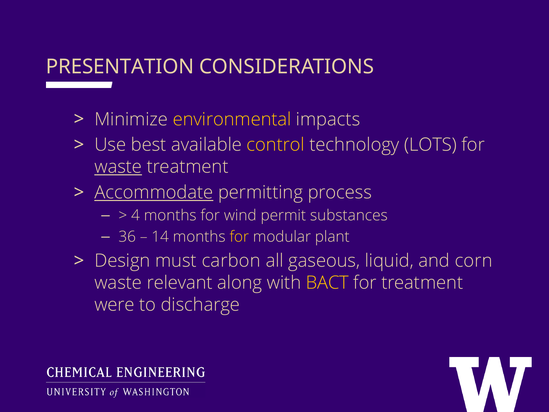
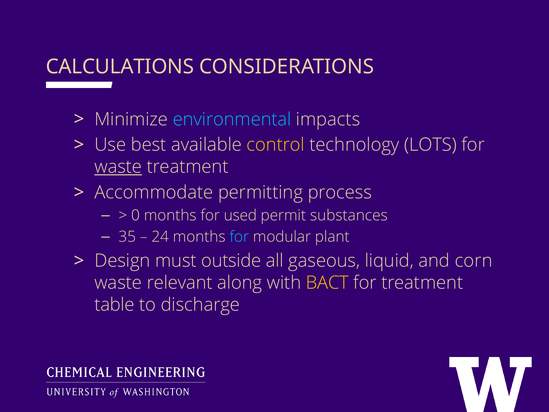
PRESENTATION: PRESENTATION -> CALCULATIONS
environmental colour: yellow -> light blue
Accommodate underline: present -> none
4: 4 -> 0
wind: wind -> used
36: 36 -> 35
14: 14 -> 24
for at (239, 237) colour: yellow -> light blue
carbon: carbon -> outside
were: were -> table
